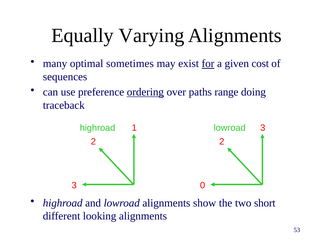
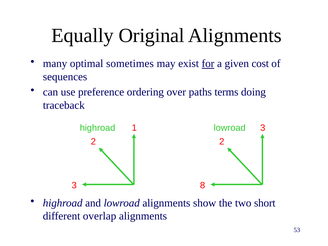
Varying: Varying -> Original
ordering underline: present -> none
range: range -> terms
0: 0 -> 8
looking: looking -> overlap
